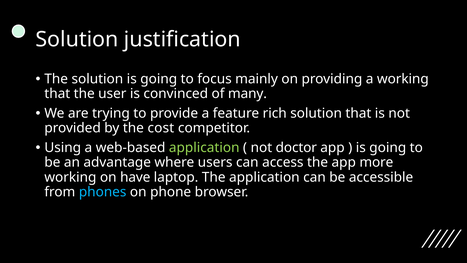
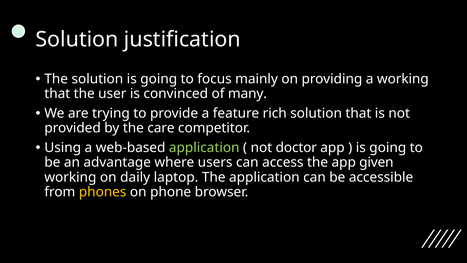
cost: cost -> care
more: more -> given
have: have -> daily
phones colour: light blue -> yellow
